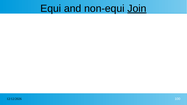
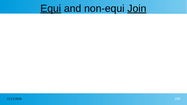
Equi underline: none -> present
